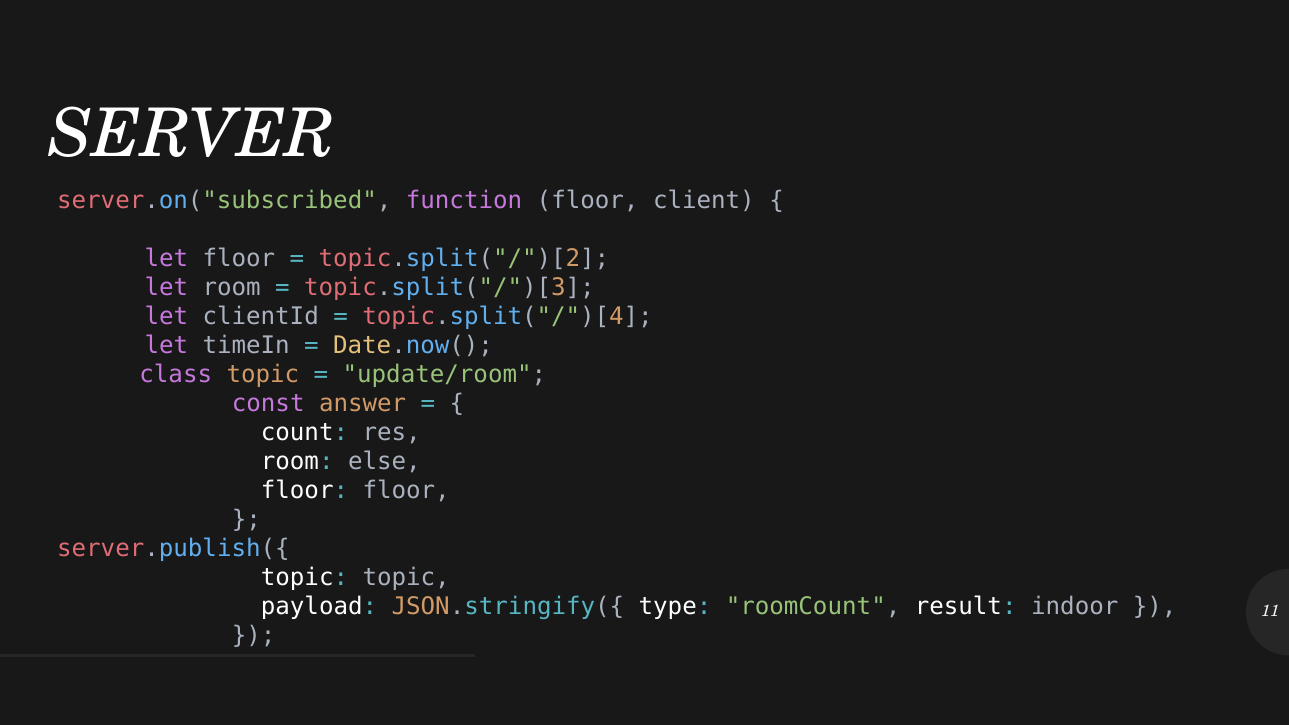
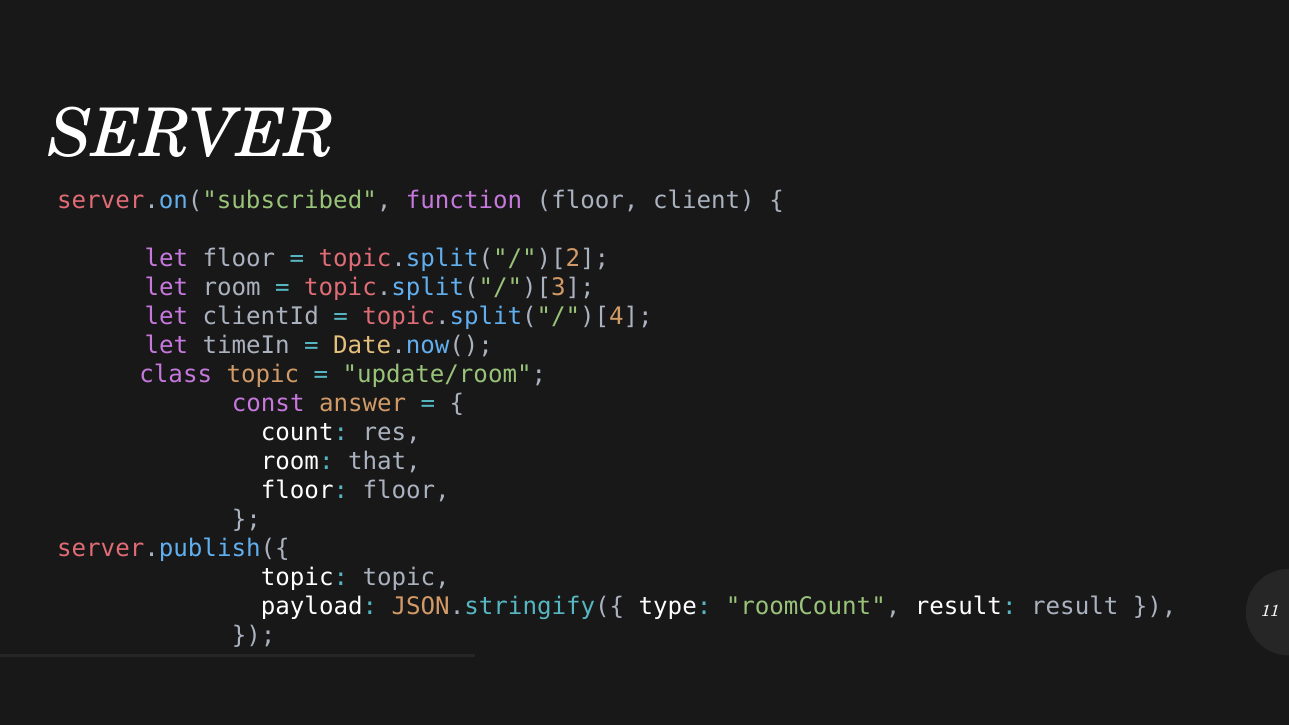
else: else -> that
result indoor: indoor -> result
